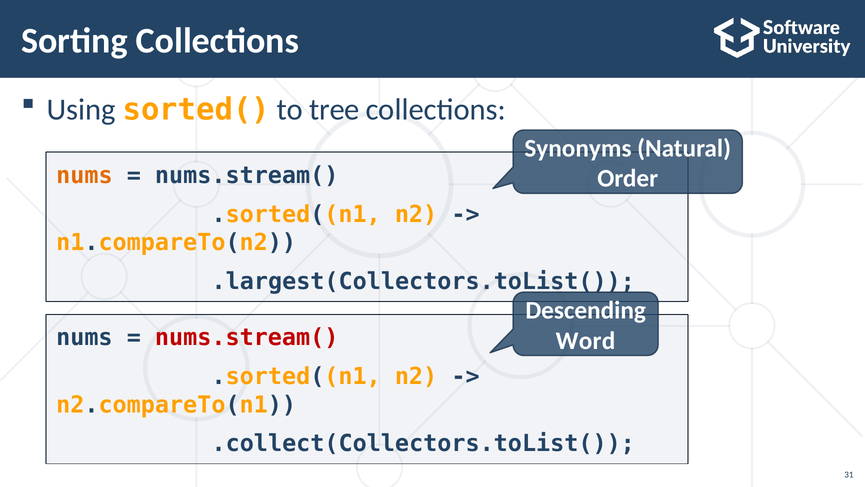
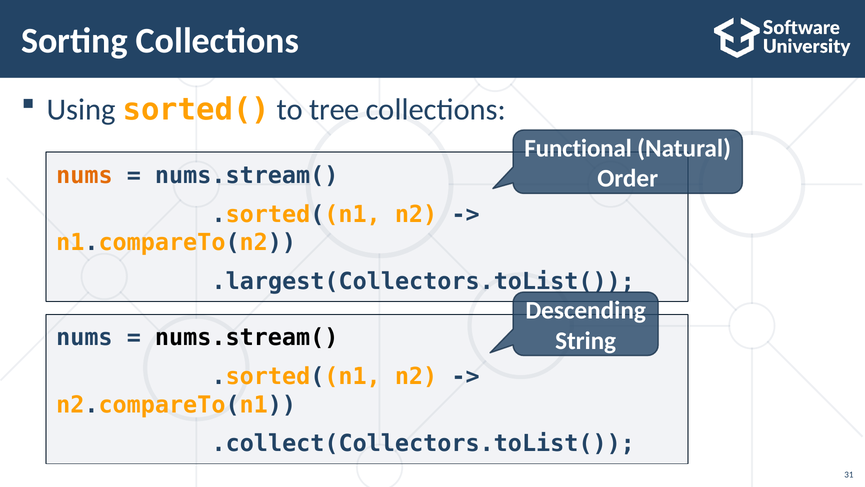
Synonyms: Synonyms -> Functional
nums.stream( at (247, 337) colour: red -> black
Word: Word -> String
